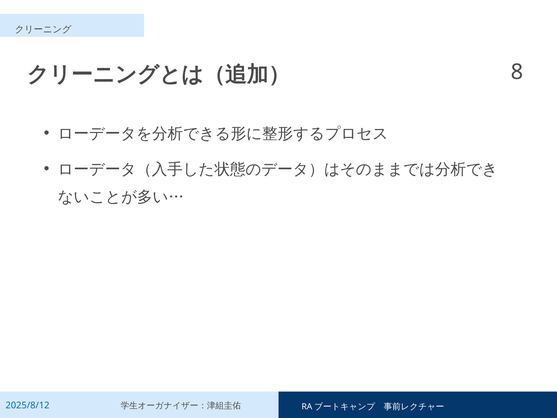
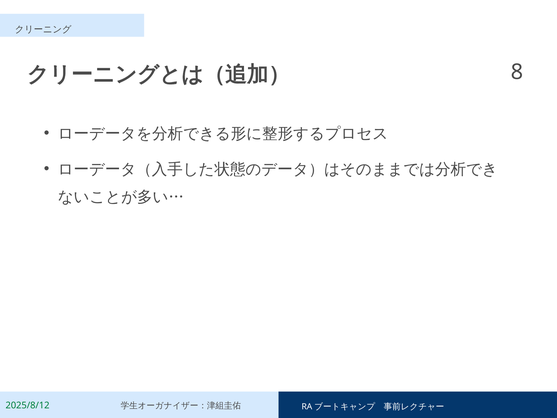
2025/8/12 colour: blue -> green
